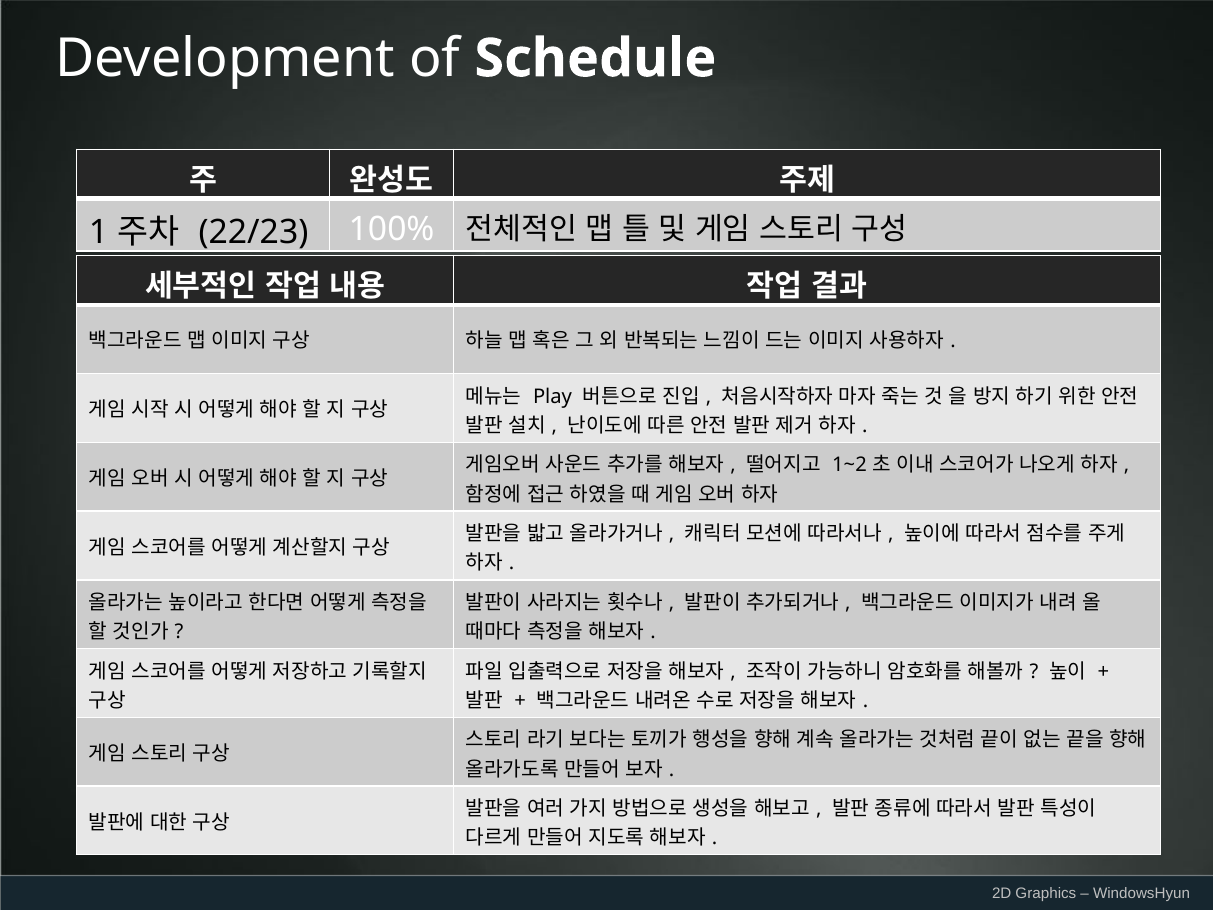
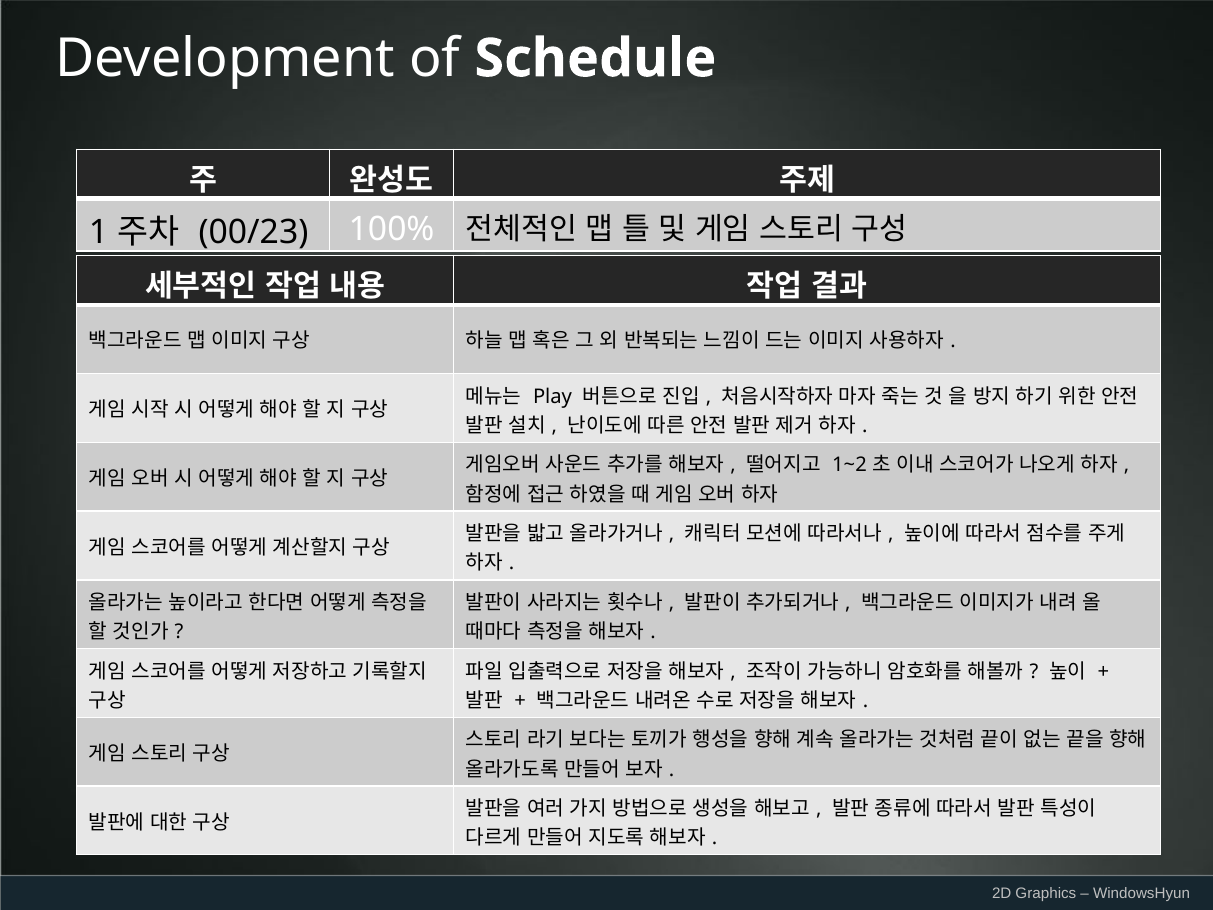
22/23: 22/23 -> 00/23
